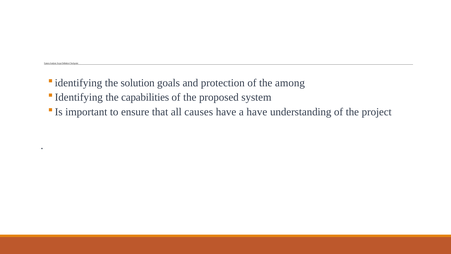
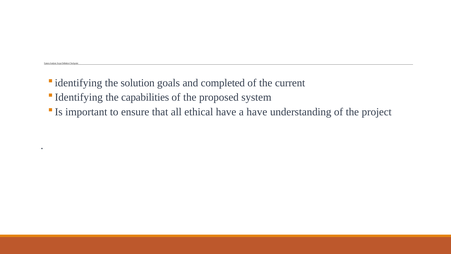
protection: protection -> completed
among: among -> current
causes: causes -> ethical
